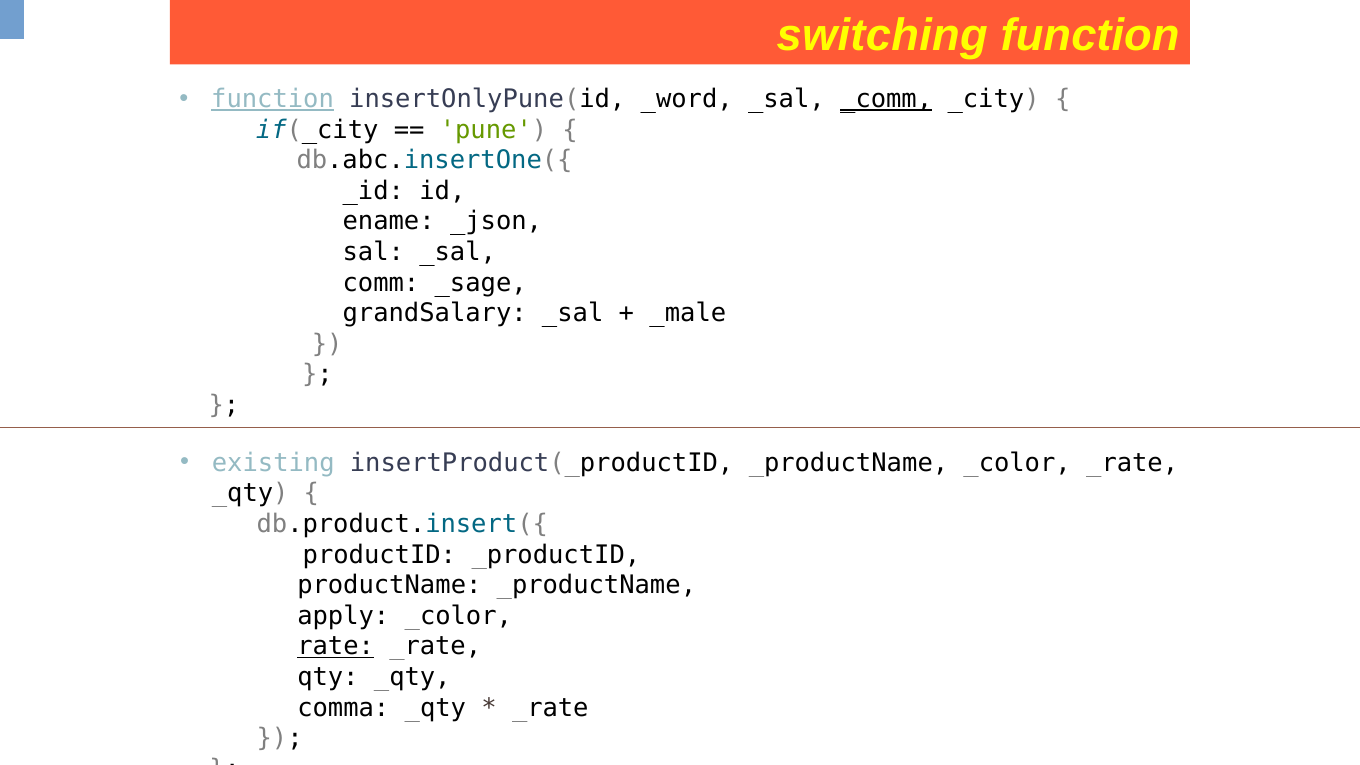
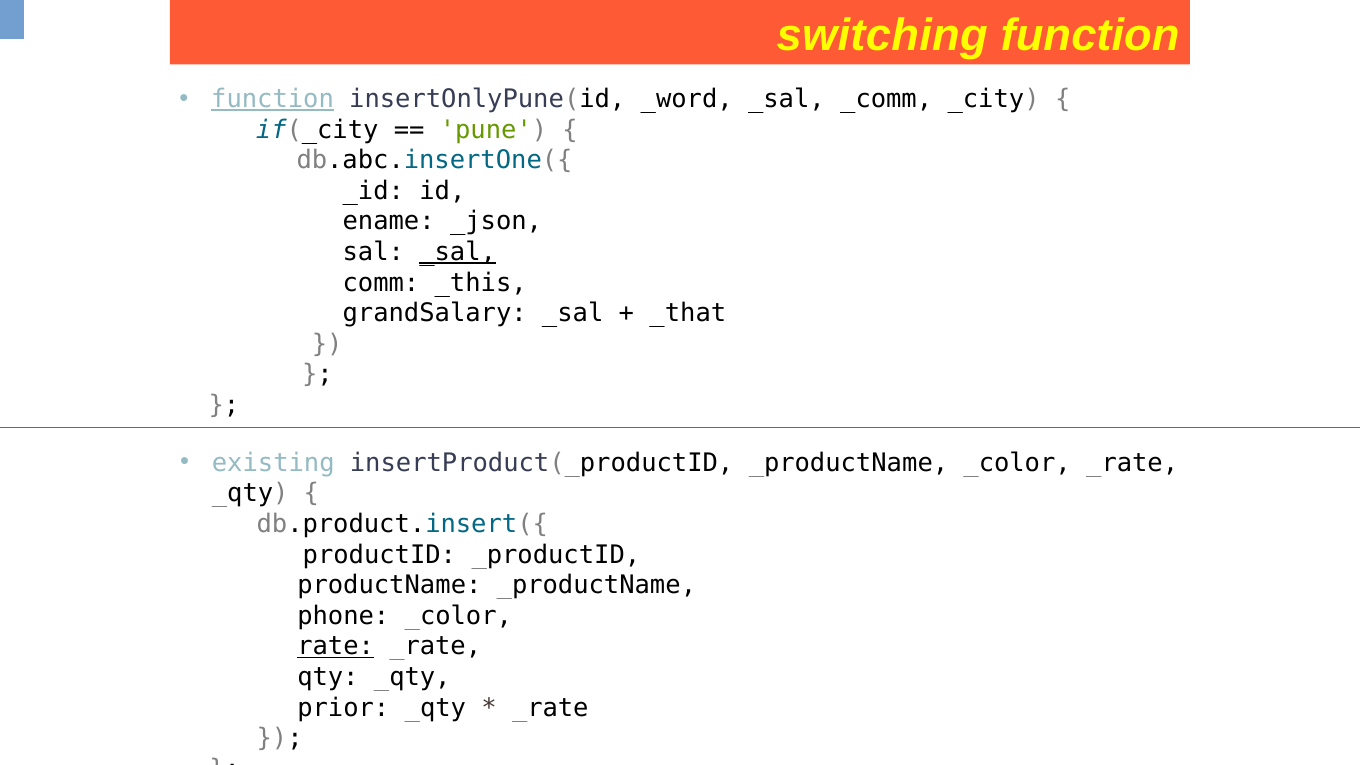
_comm underline: present -> none
_sal at (458, 252) underline: none -> present
_sage: _sage -> _this
_male: _male -> _that
apply: apply -> phone
comma: comma -> prior
